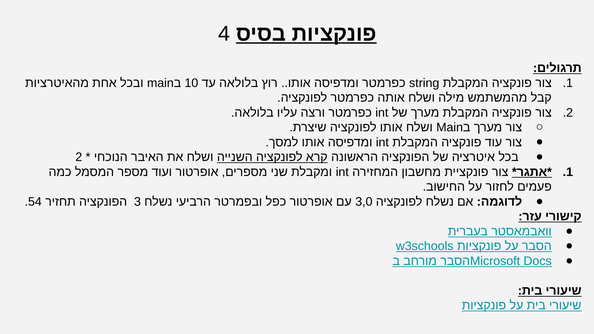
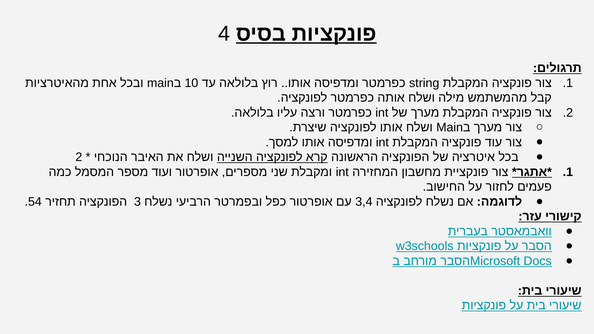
3,0: 3,0 -> 3,4
